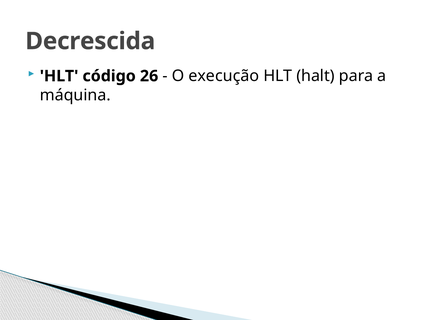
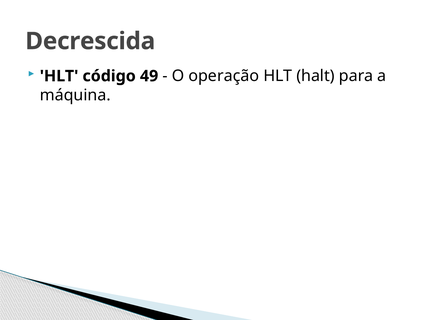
26: 26 -> 49
execução: execução -> operação
